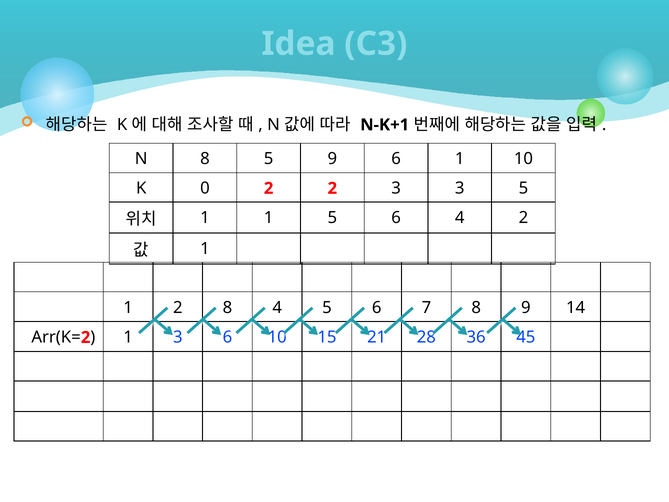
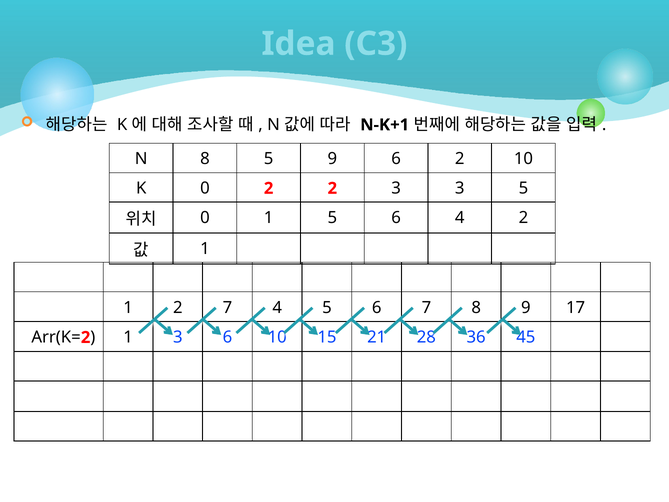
6 1: 1 -> 2
1 at (205, 218): 1 -> 0
2 8: 8 -> 7
14: 14 -> 17
